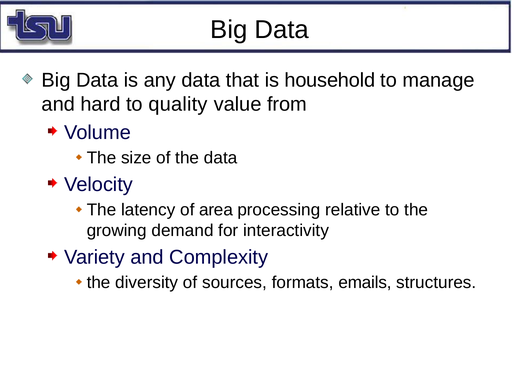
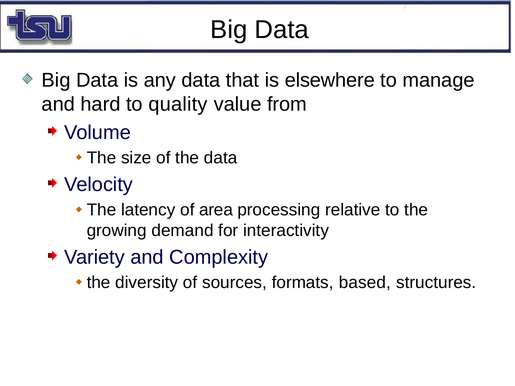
household: household -> elsewhere
emails: emails -> based
